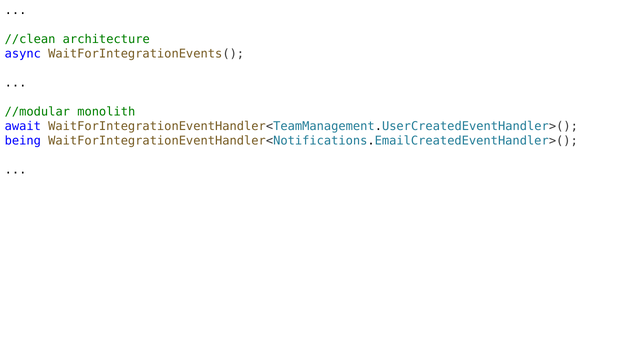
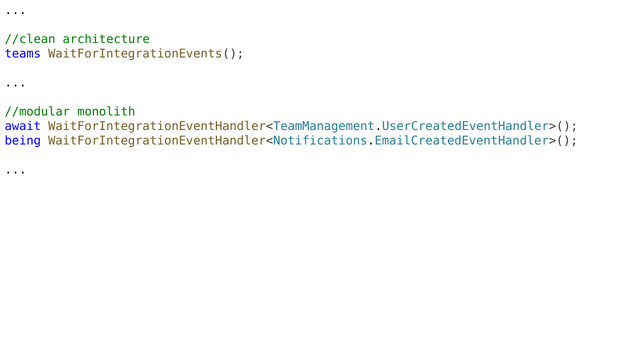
async: async -> teams
